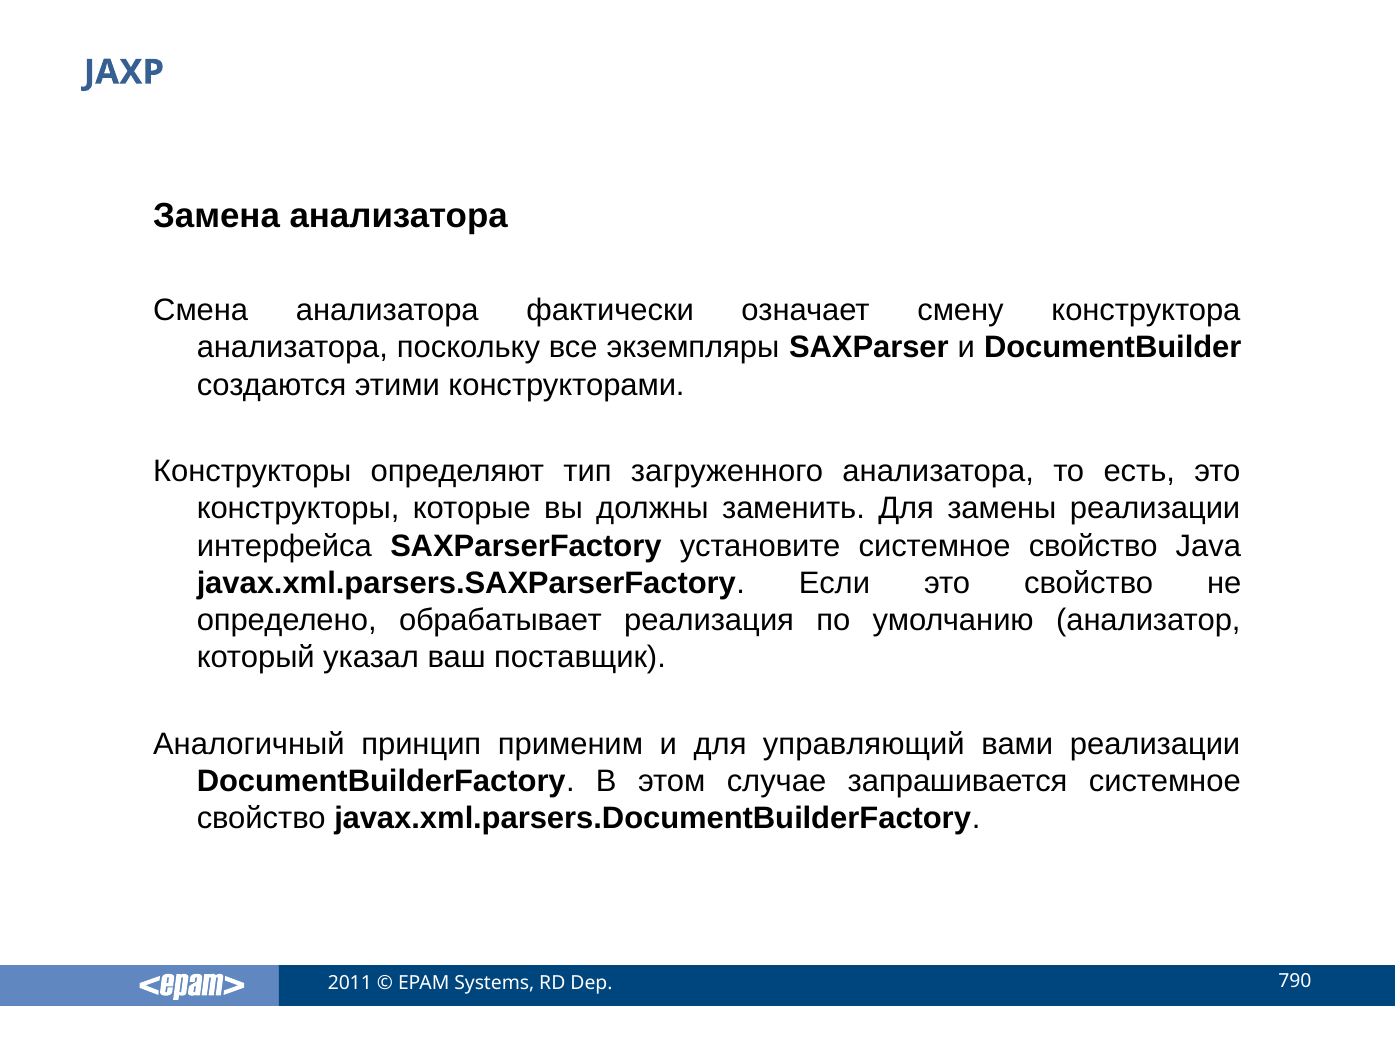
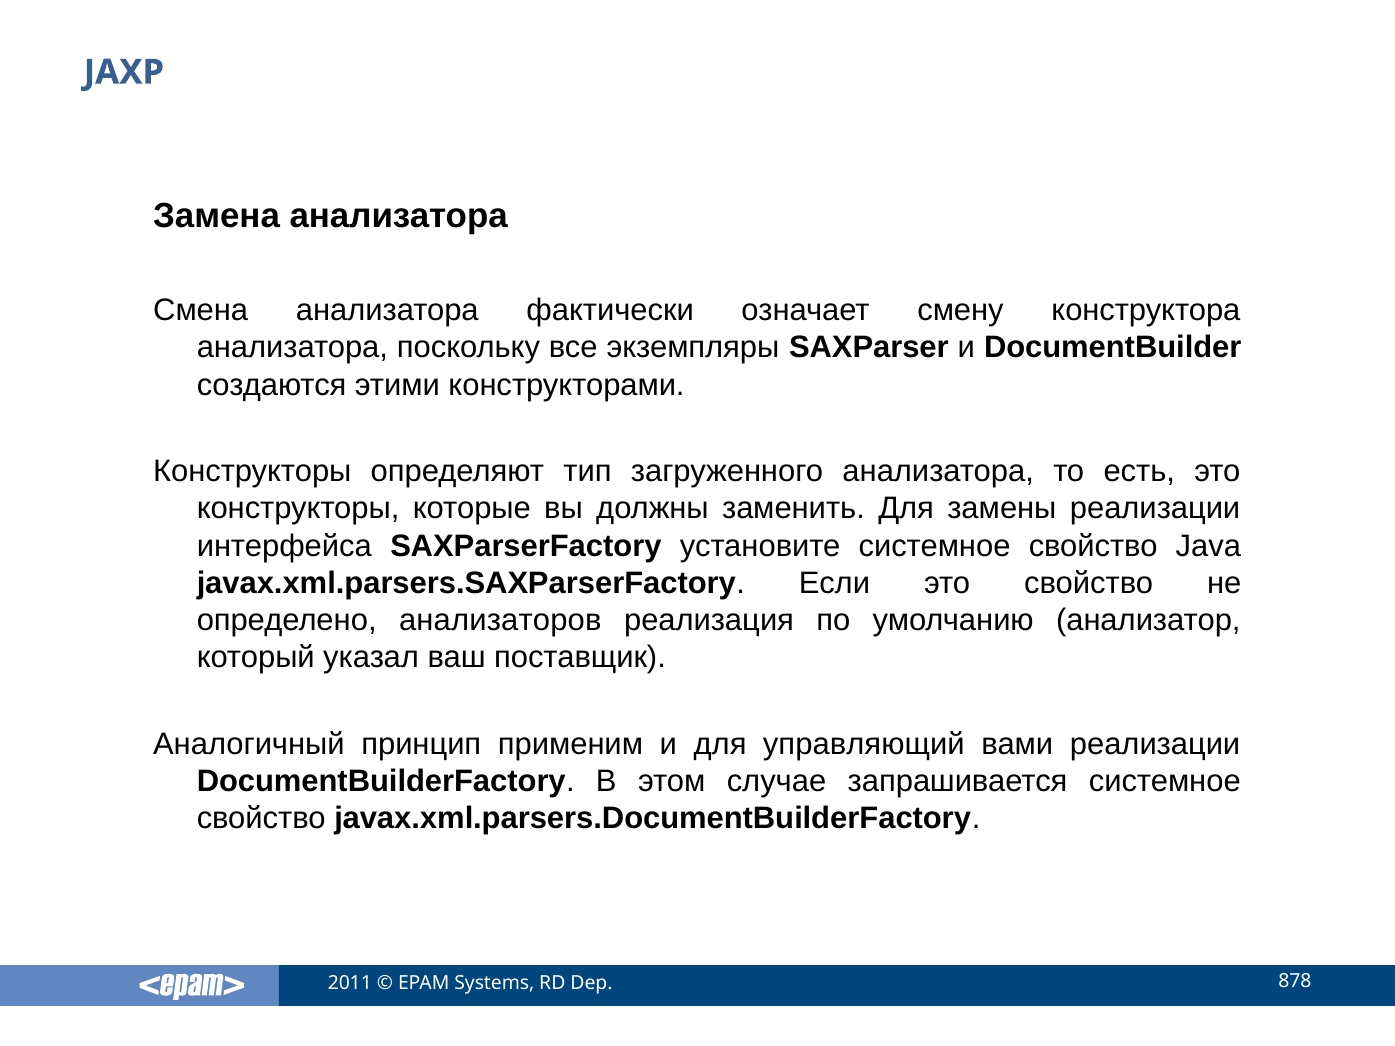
обрабатывает: обрабатывает -> анализаторов
790: 790 -> 878
